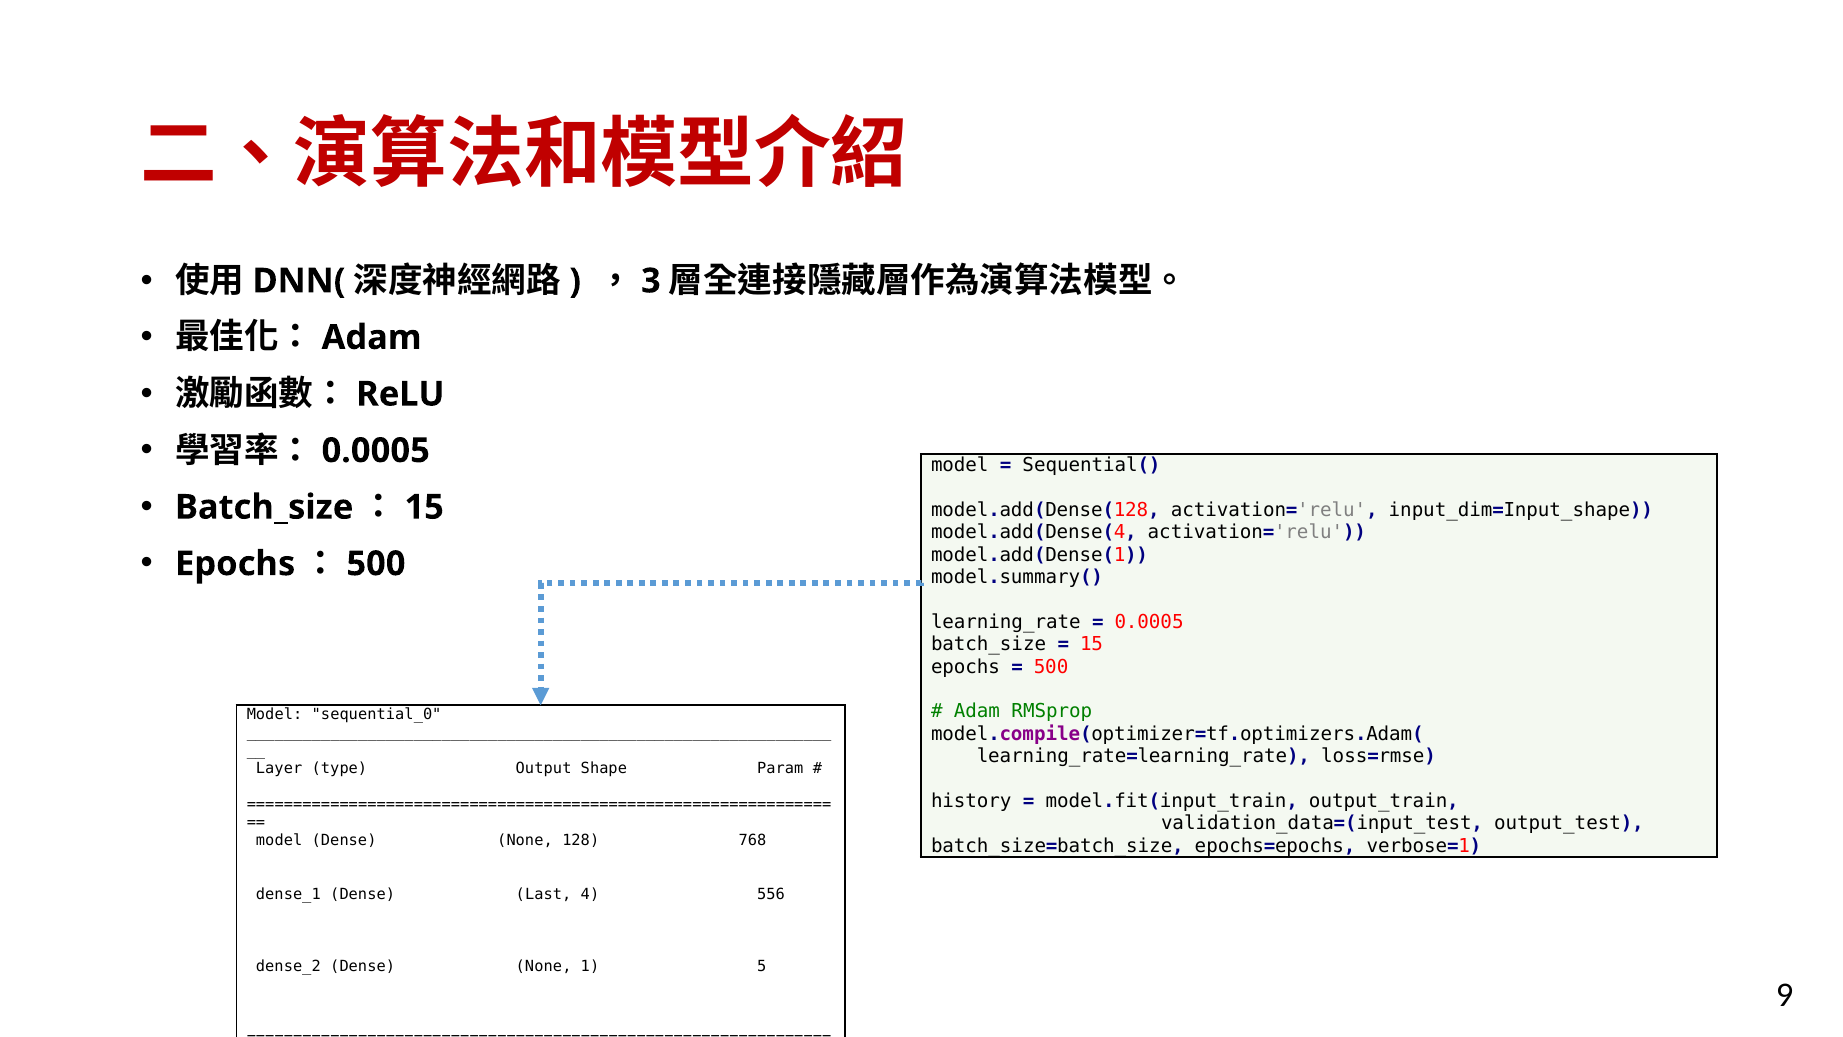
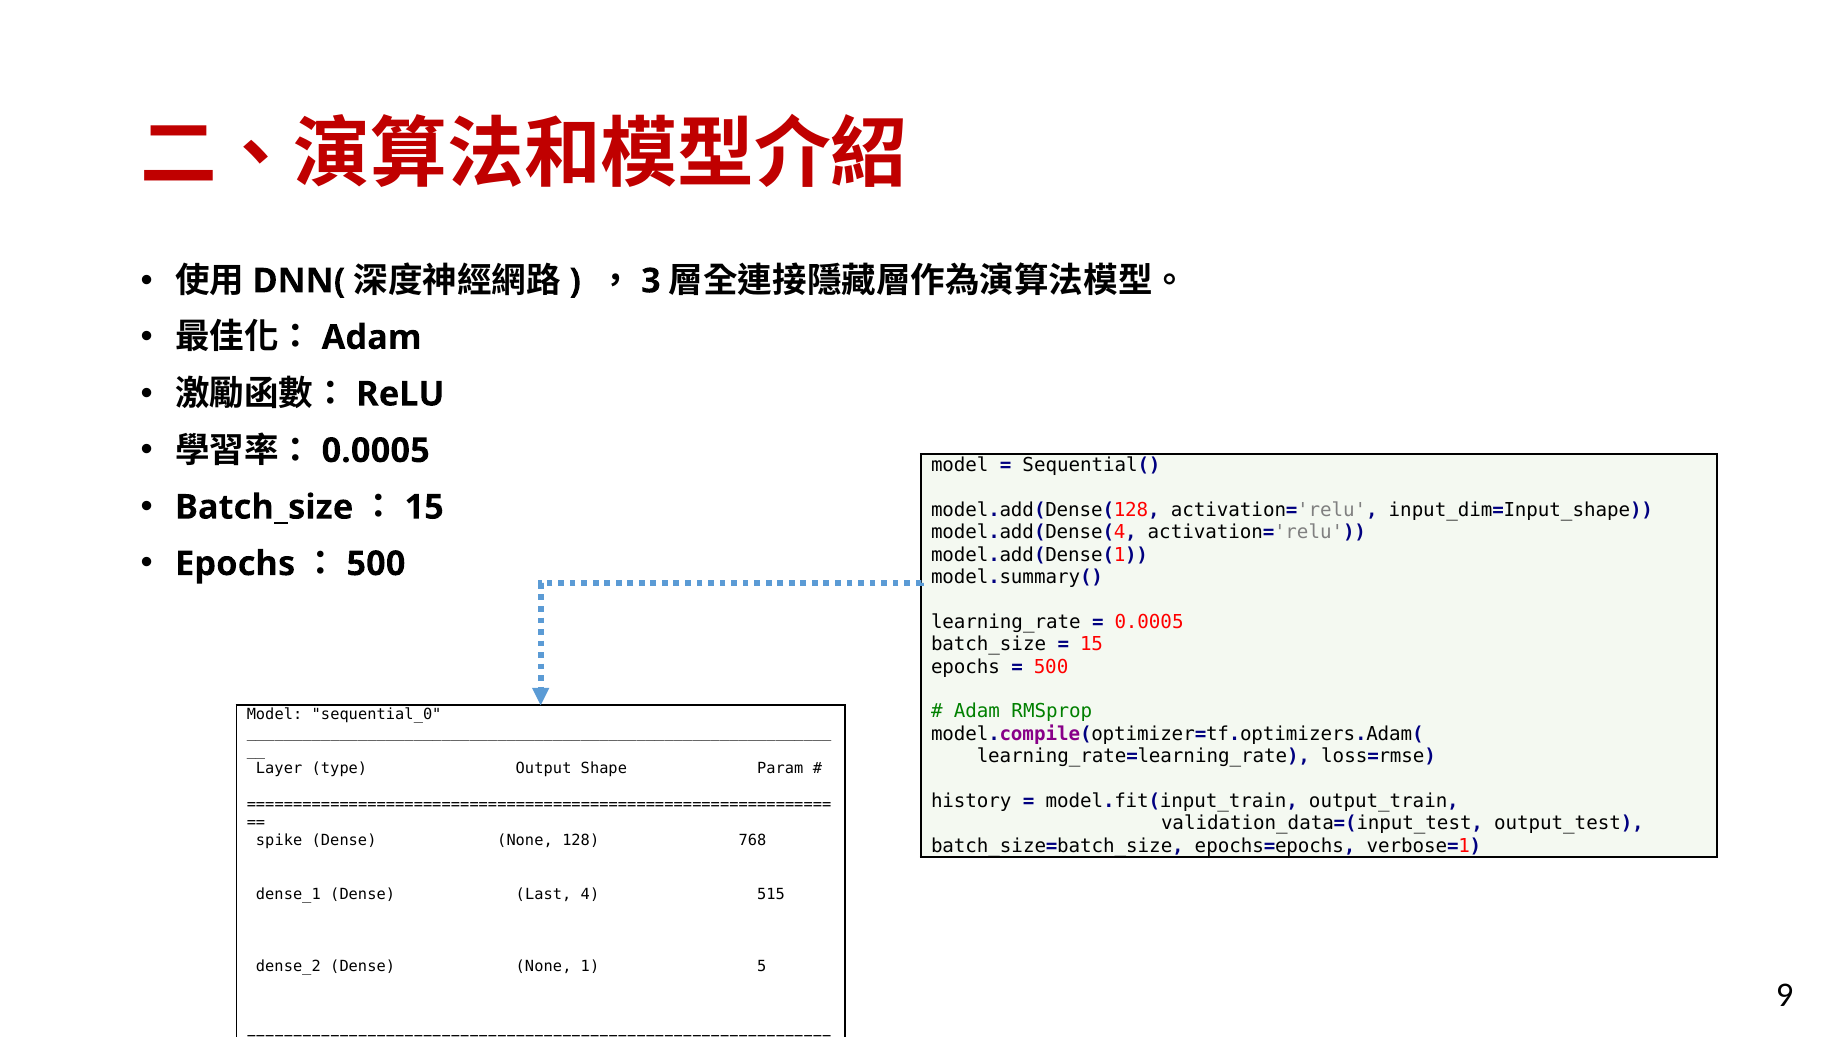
model at (279, 840): model -> spike
556: 556 -> 515
